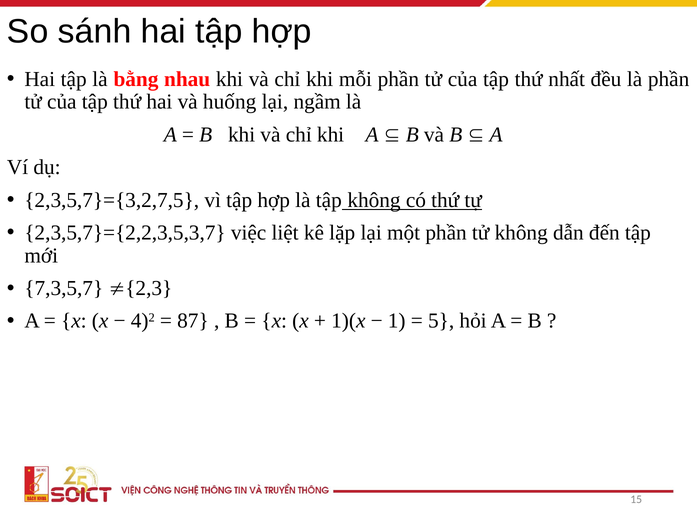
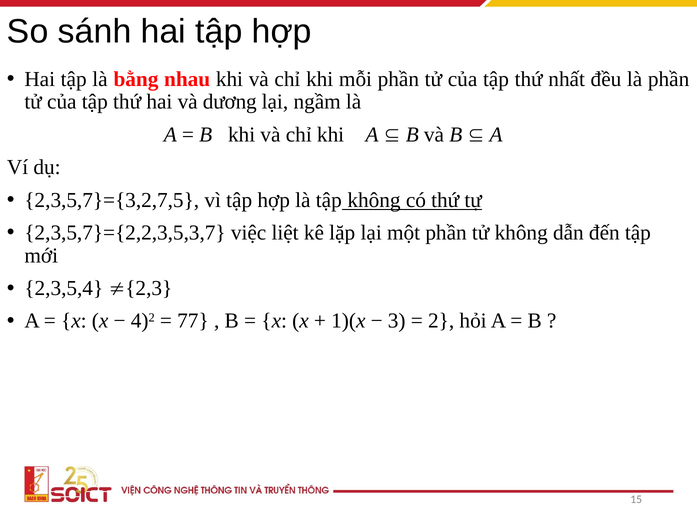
huống: huống -> dương
7,3,5,7: 7,3,5,7 -> 2,3,5,4
87: 87 -> 77
1: 1 -> 3
5: 5 -> 2
